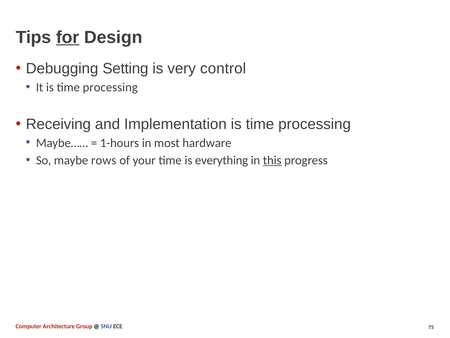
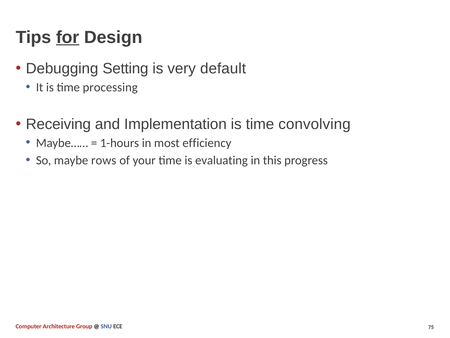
control: control -> default
Implementation is time processing: processing -> convolving
hardware: hardware -> efficiency
everything: everything -> evaluating
this underline: present -> none
